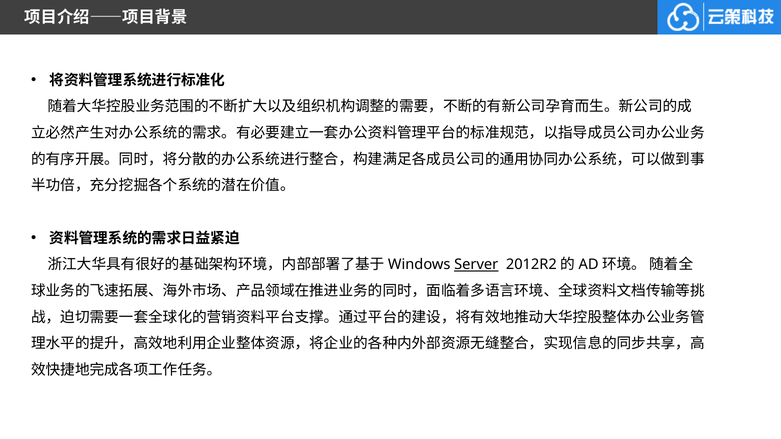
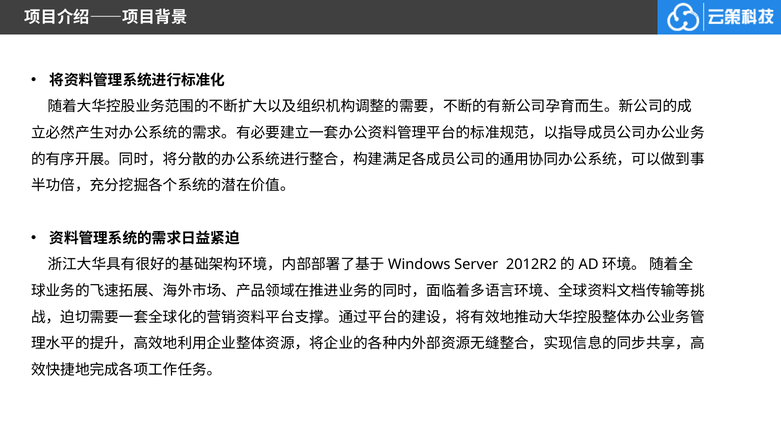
Server underline: present -> none
